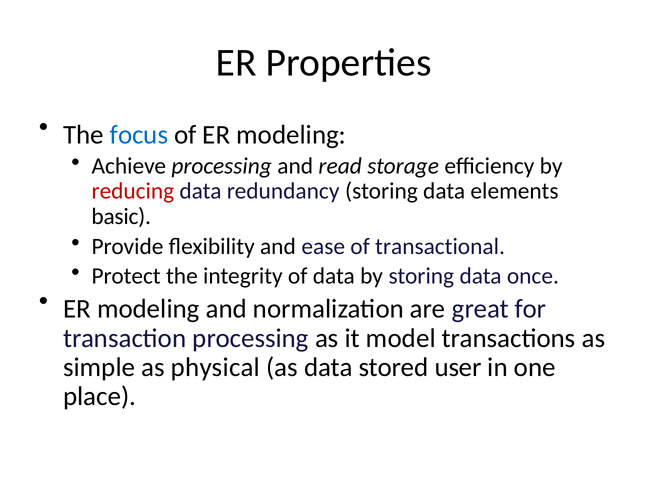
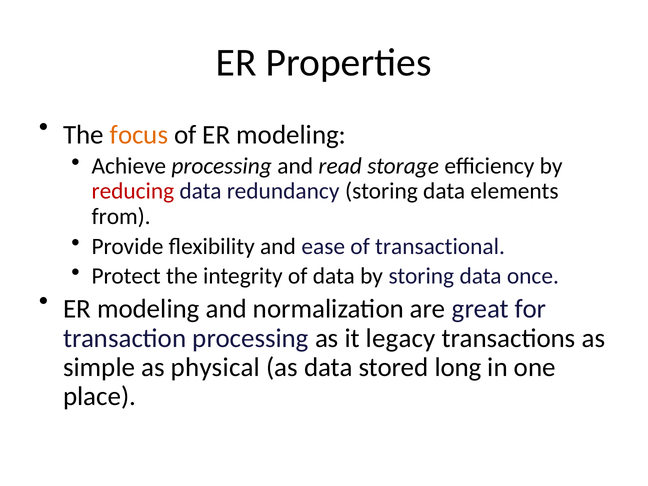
focus colour: blue -> orange
basic: basic -> from
model: model -> legacy
user: user -> long
